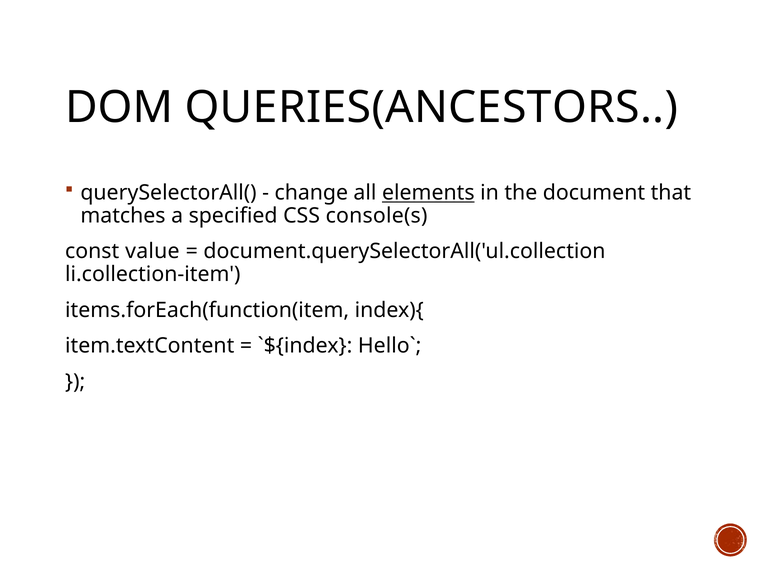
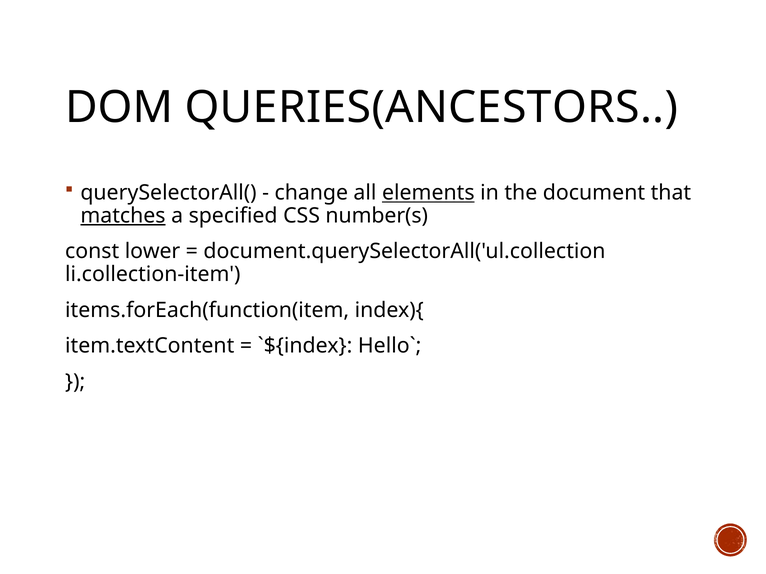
matches underline: none -> present
console(s: console(s -> number(s
value: value -> lower
